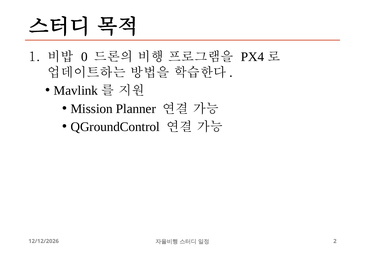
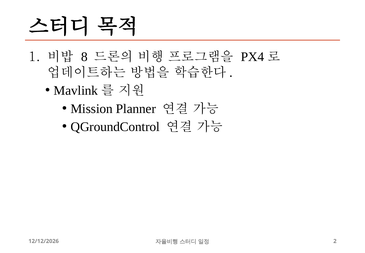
0: 0 -> 8
